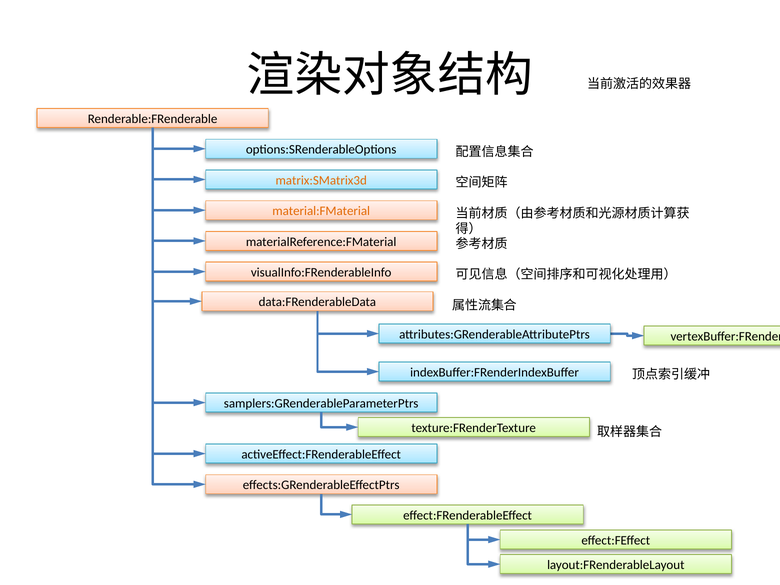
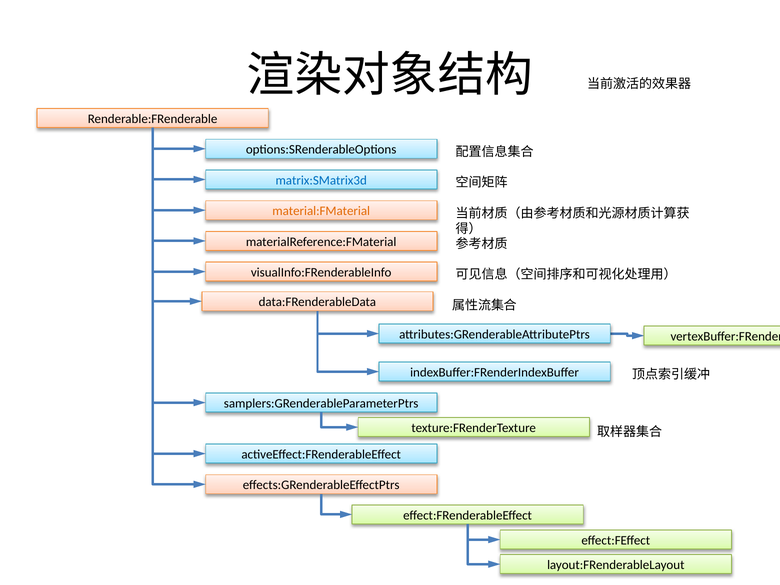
matrix:SMatrix3d colour: orange -> blue
